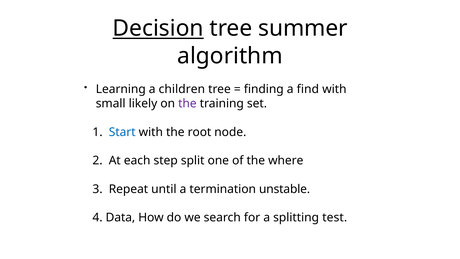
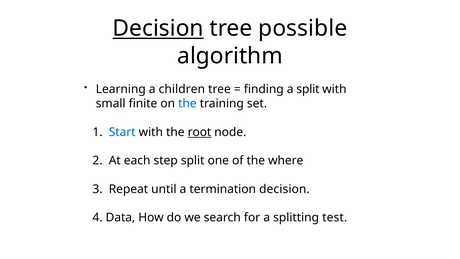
summer: summer -> possible
a find: find -> split
likely: likely -> finite
the at (187, 103) colour: purple -> blue
root underline: none -> present
termination unstable: unstable -> decision
